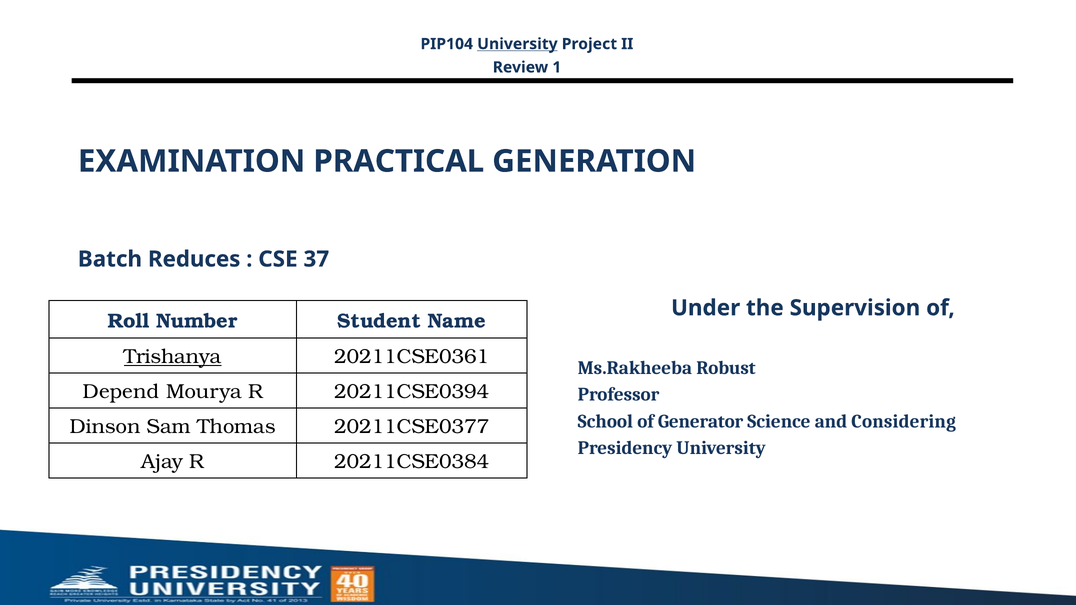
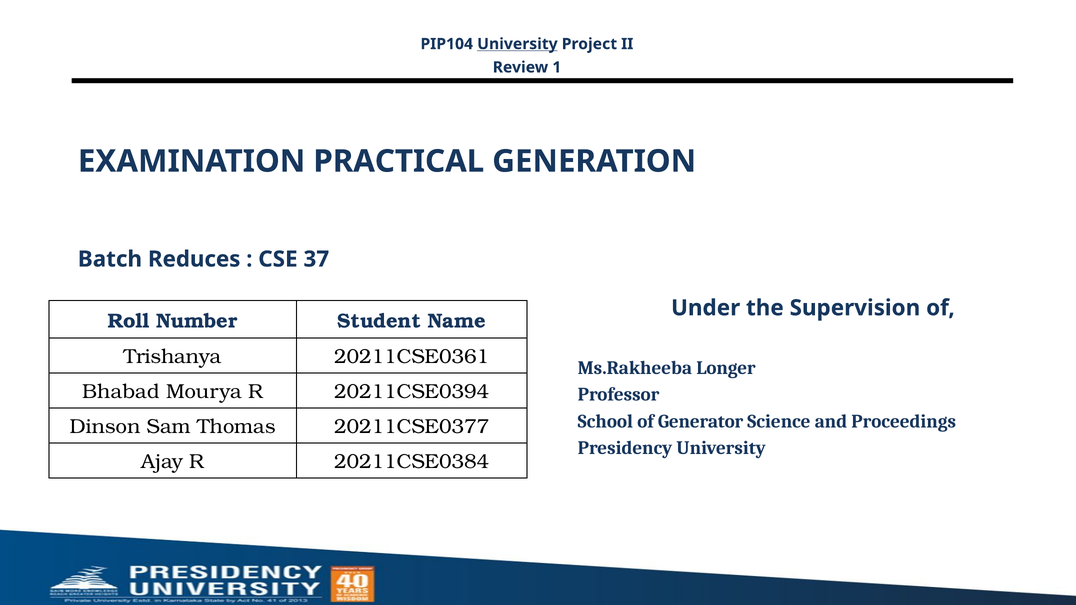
Trishanya underline: present -> none
Robust: Robust -> Longer
Depend: Depend -> Bhabad
Considering: Considering -> Proceedings
